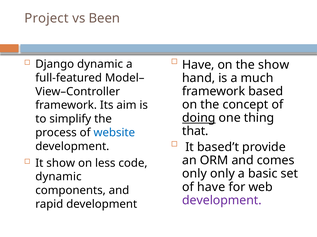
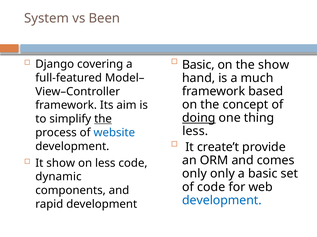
Project: Project -> System
Have at (198, 65): Have -> Basic
Django dynamic: dynamic -> covering
the at (103, 119) underline: none -> present
that at (195, 132): that -> less
based’t: based’t -> create’t
of have: have -> code
development at (222, 201) colour: purple -> blue
